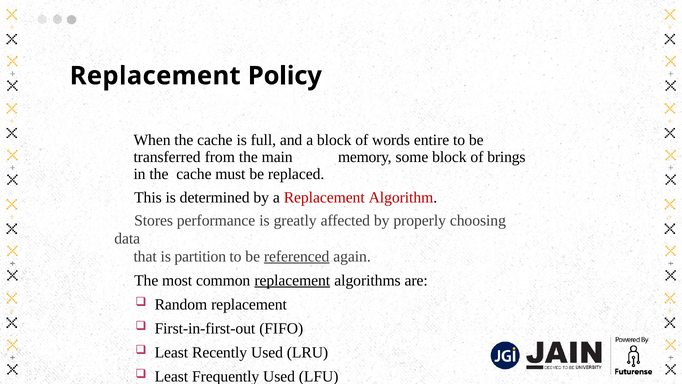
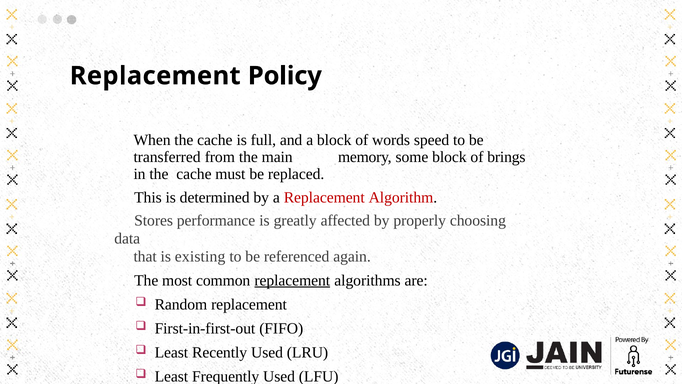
entire: entire -> speed
partition: partition -> existing
referenced underline: present -> none
